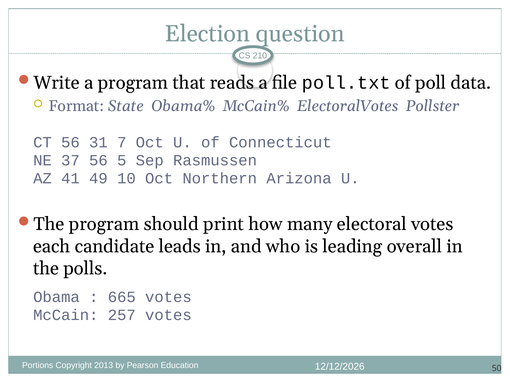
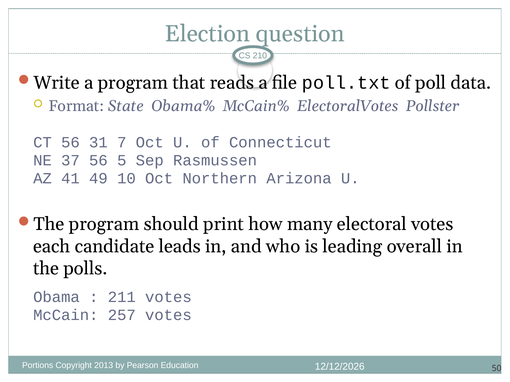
665: 665 -> 211
